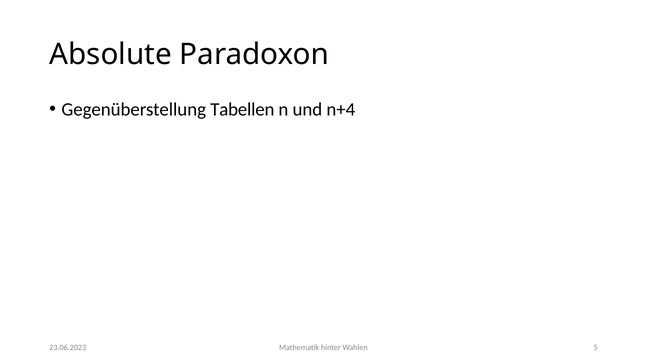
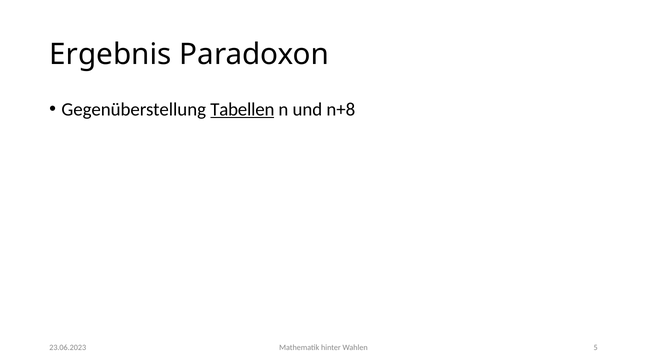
Absolute: Absolute -> Ergebnis
Tabellen underline: none -> present
n+4: n+4 -> n+8
